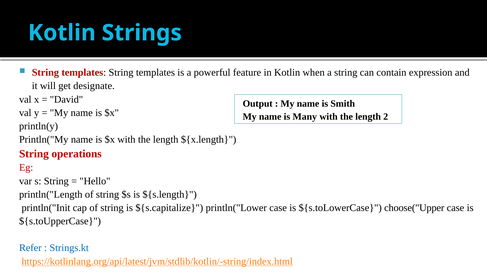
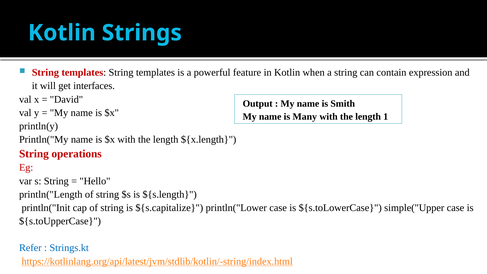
designate: designate -> interfaces
2: 2 -> 1
choose("Upper: choose("Upper -> simple("Upper
